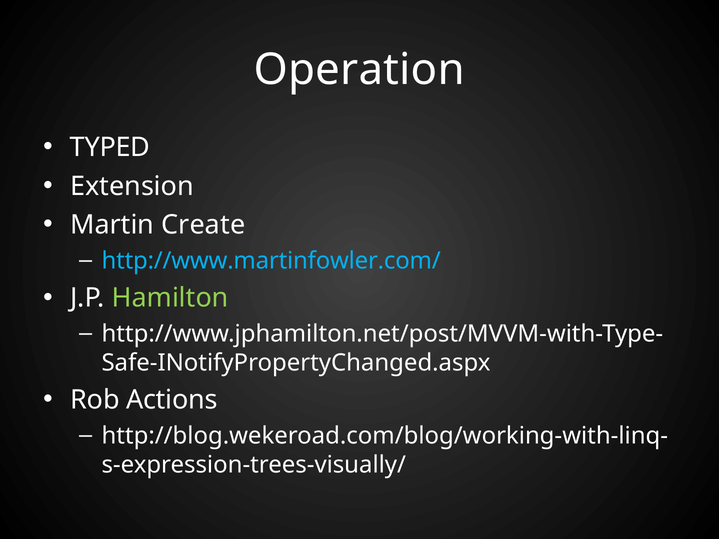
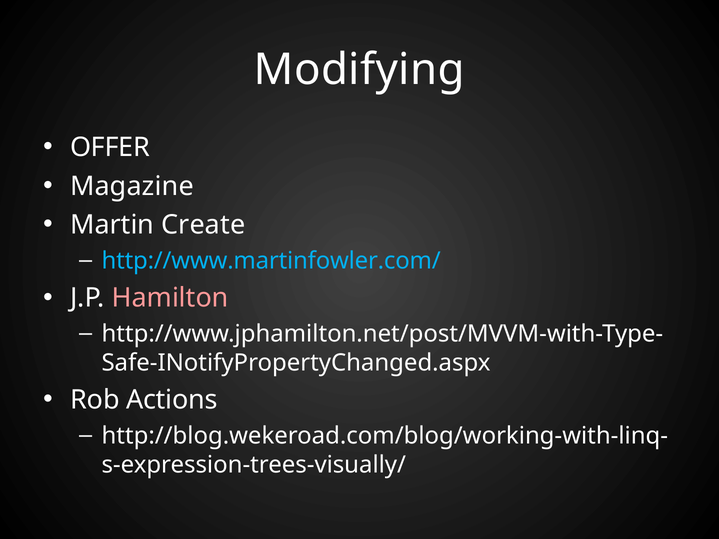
Operation: Operation -> Modifying
TYPED: TYPED -> OFFER
Extension: Extension -> Magazine
Hamilton colour: light green -> pink
